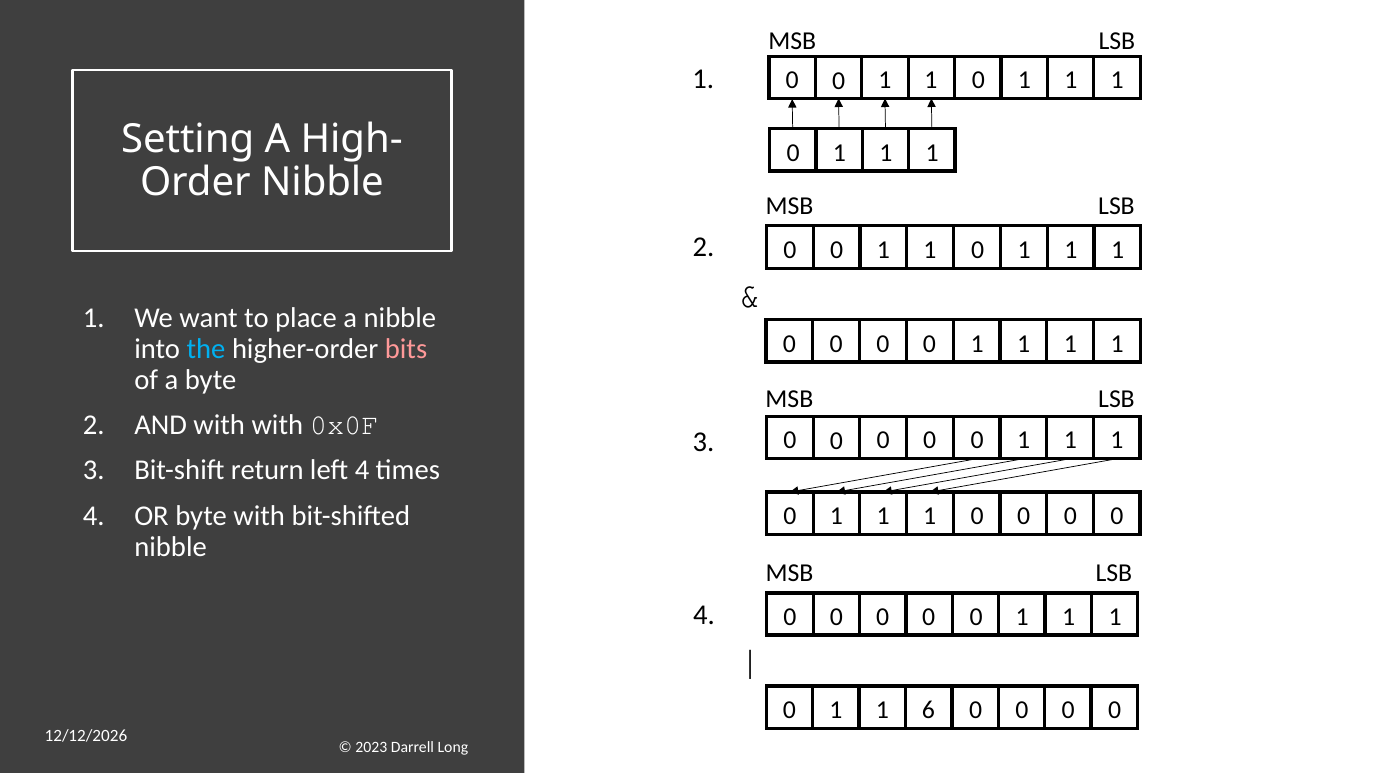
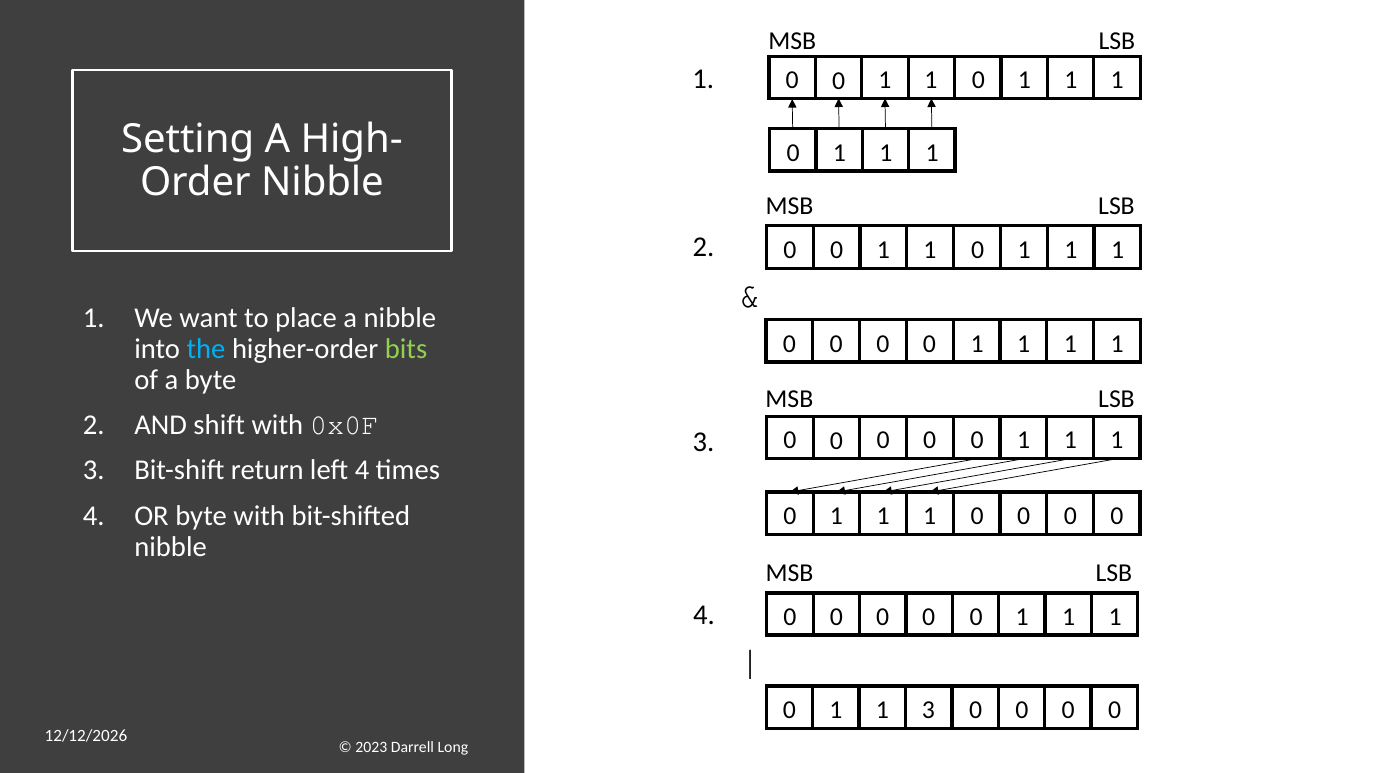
bits colour: pink -> light green
AND with: with -> shift
1 6: 6 -> 3
